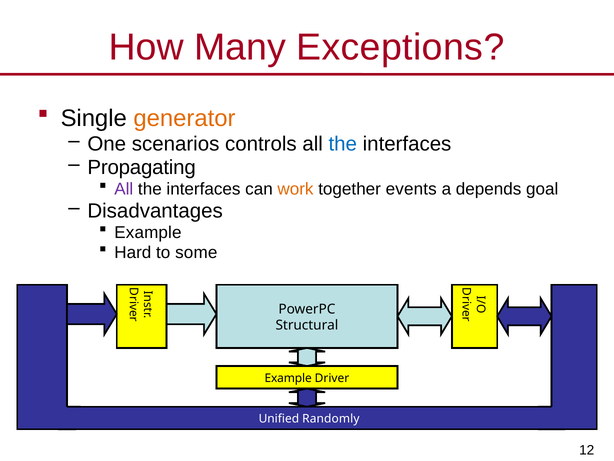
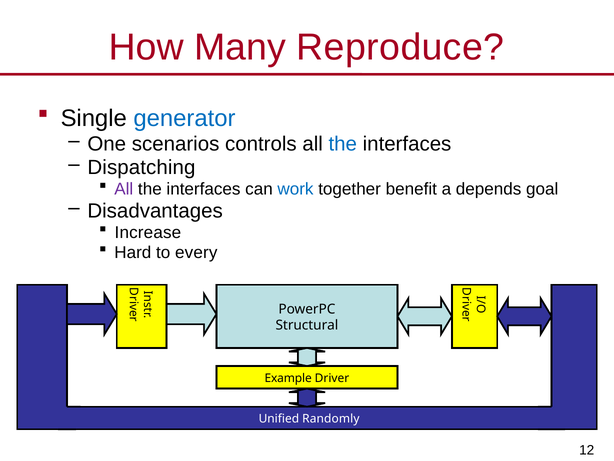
Exceptions: Exceptions -> Reproduce
generator colour: orange -> blue
Propagating: Propagating -> Dispatching
work colour: orange -> blue
events: events -> benefit
Example at (148, 232): Example -> Increase
some: some -> every
